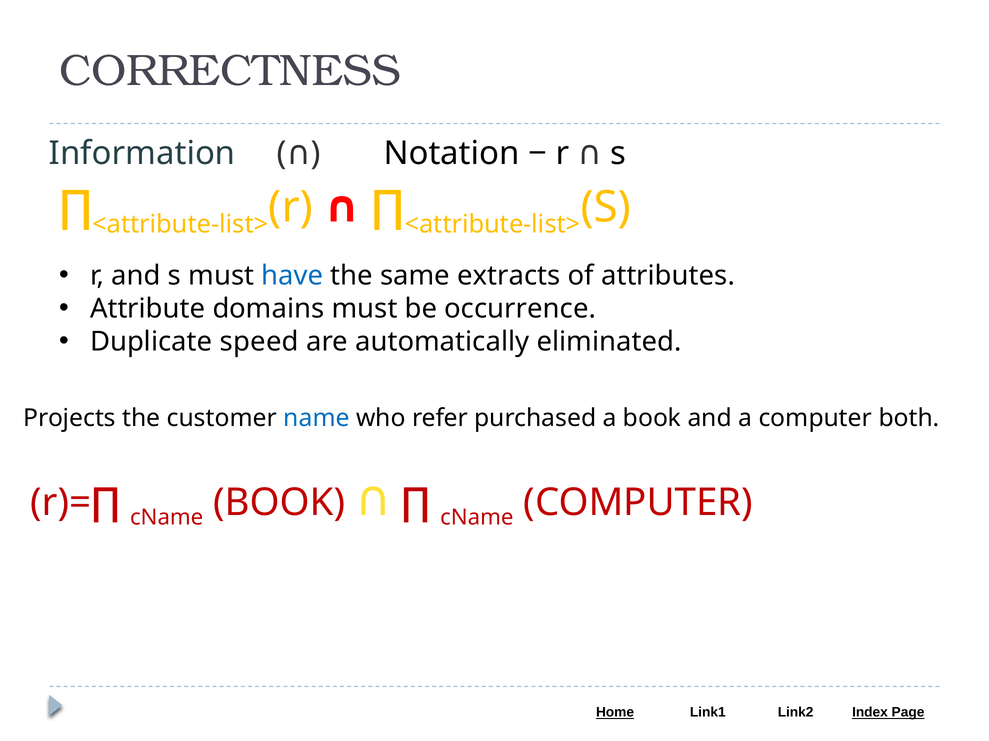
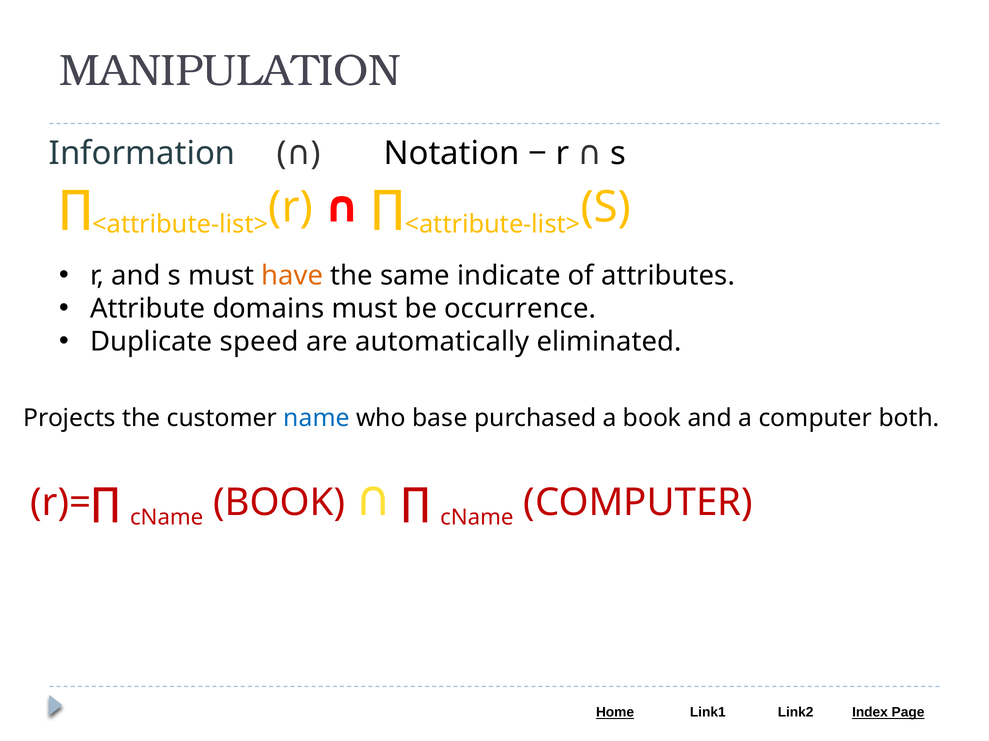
CORRECTNESS: CORRECTNESS -> MANIPULATION
have colour: blue -> orange
extracts: extracts -> indicate
refer: refer -> base
